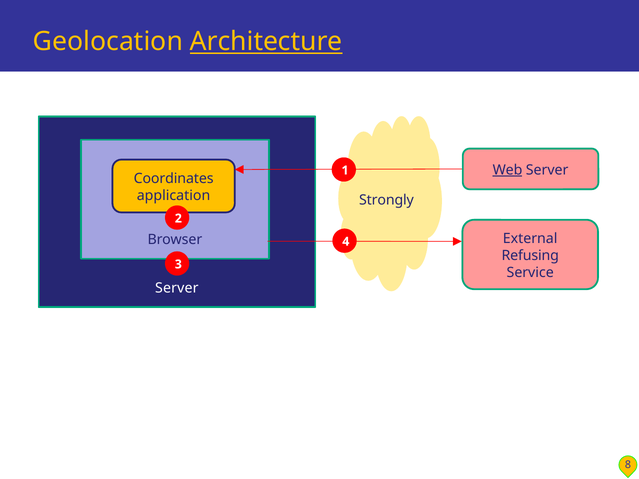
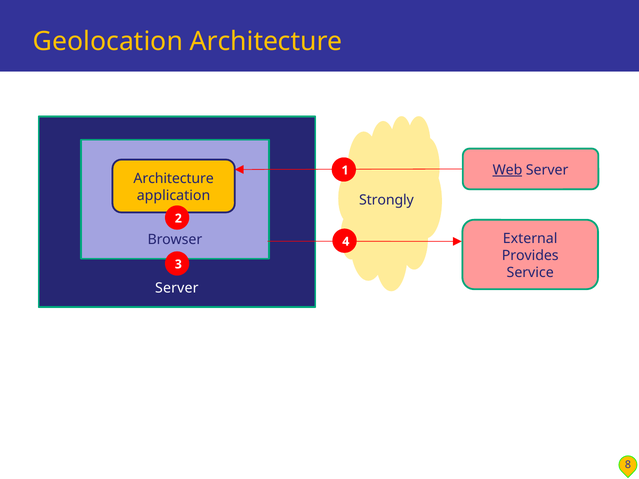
Architecture at (266, 42) underline: present -> none
Coordinates at (174, 179): Coordinates -> Architecture
Refusing: Refusing -> Provides
